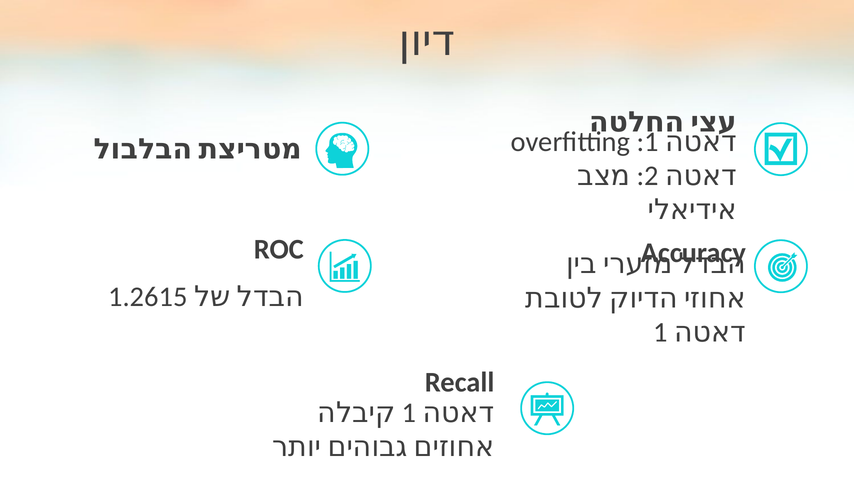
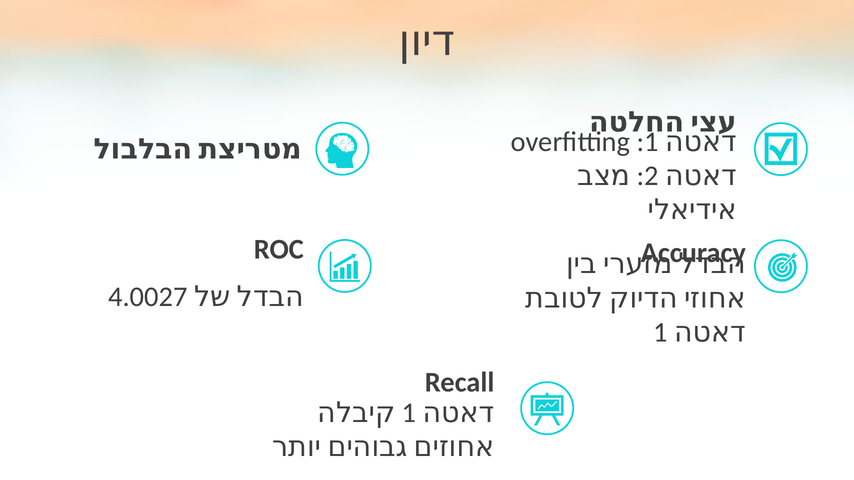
1.2615: 1.2615 -> 4.0027
